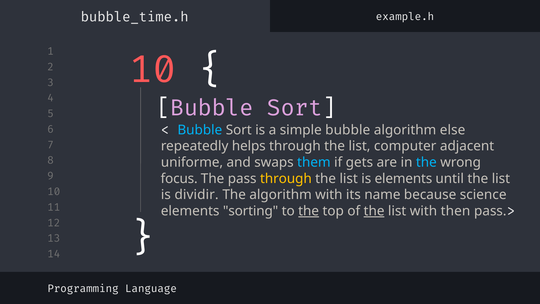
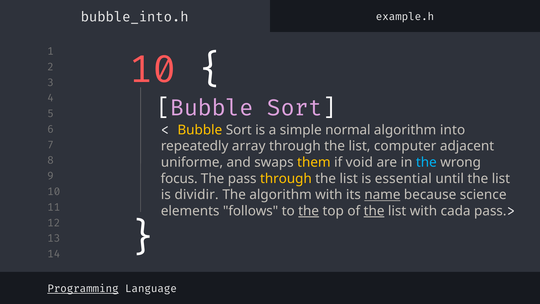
bubble_time.h: bubble_time.h -> bubble_into.h
Bubble at (200, 130) colour: light blue -> yellow
simple bubble: bubble -> normal
else: else -> into
helps: helps -> array
them colour: light blue -> yellow
gets: gets -> void
is elements: elements -> essential
name underline: none -> present
sorting: sorting -> follows
then: then -> cada
Programming underline: none -> present
